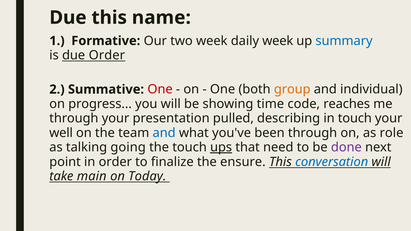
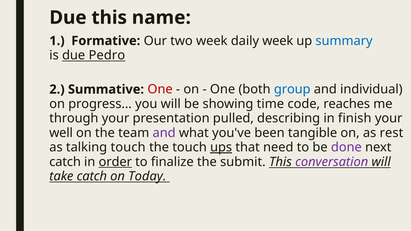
due Order: Order -> Pedro
group colour: orange -> blue
in touch: touch -> finish
and at (164, 133) colour: blue -> purple
been through: through -> tangible
role: role -> rest
talking going: going -> touch
point at (65, 162): point -> catch
order at (115, 162) underline: none -> present
ensure: ensure -> submit
conversation colour: blue -> purple
take main: main -> catch
